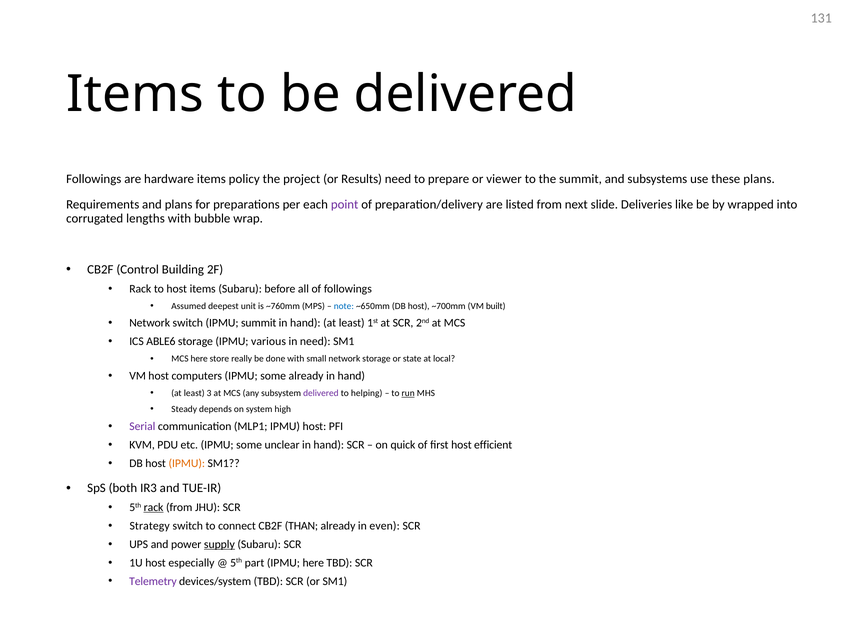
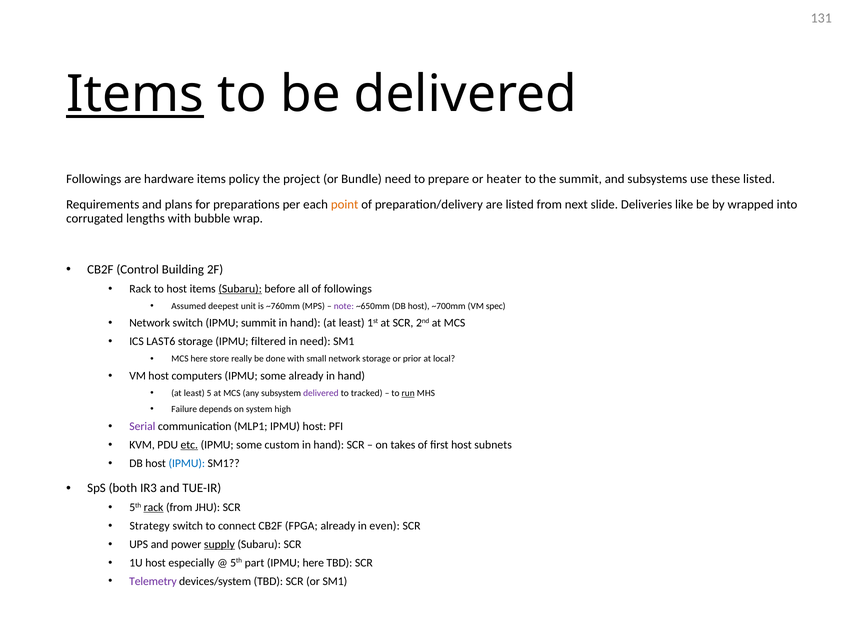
Items at (135, 94) underline: none -> present
Results: Results -> Bundle
viewer: viewer -> heater
these plans: plans -> listed
point colour: purple -> orange
Subaru at (240, 289) underline: none -> present
note colour: blue -> purple
built: built -> spec
ABLE6: ABLE6 -> LAST6
various: various -> filtered
state: state -> prior
3: 3 -> 5
helping: helping -> tracked
Steady: Steady -> Failure
etc underline: none -> present
unclear: unclear -> custom
quick: quick -> takes
efficient: efficient -> subnets
IPMU at (187, 463) colour: orange -> blue
THAN: THAN -> FPGA
